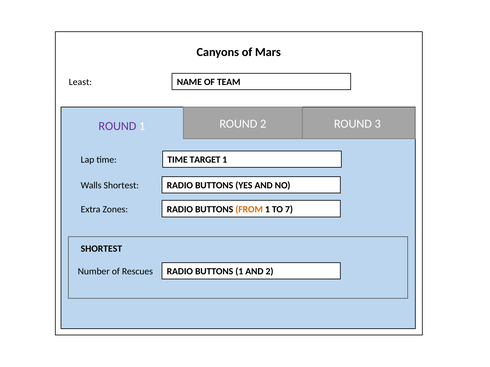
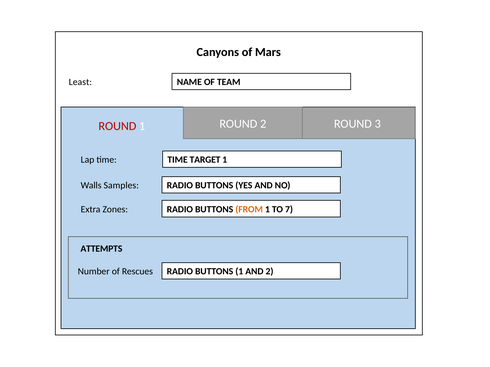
ROUND at (117, 126) colour: purple -> red
Walls Shortest: Shortest -> Samples
SHORTEST at (101, 249): SHORTEST -> ATTEMPTS
